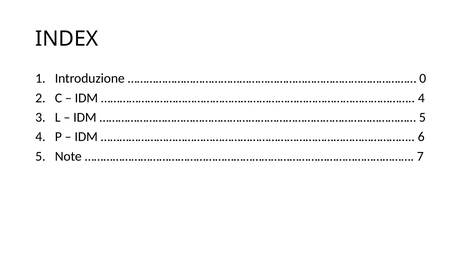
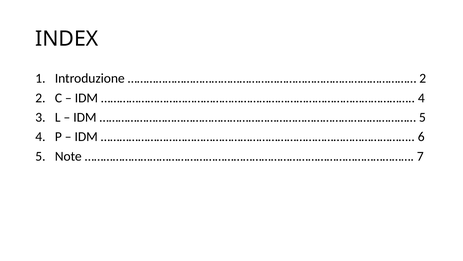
0 at (423, 78): 0 -> 2
